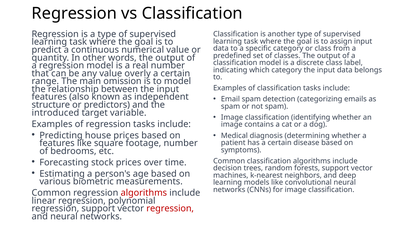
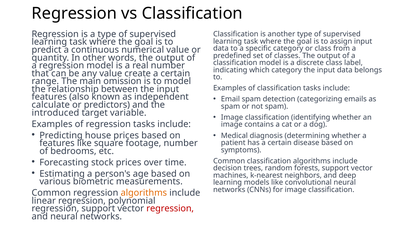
overly: overly -> create
structure: structure -> calculate
algorithms at (144, 192) colour: red -> orange
